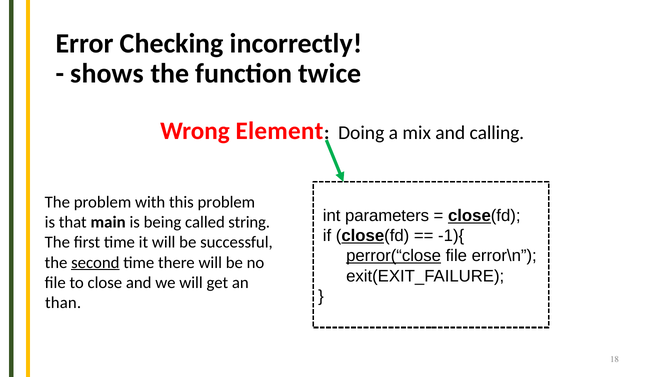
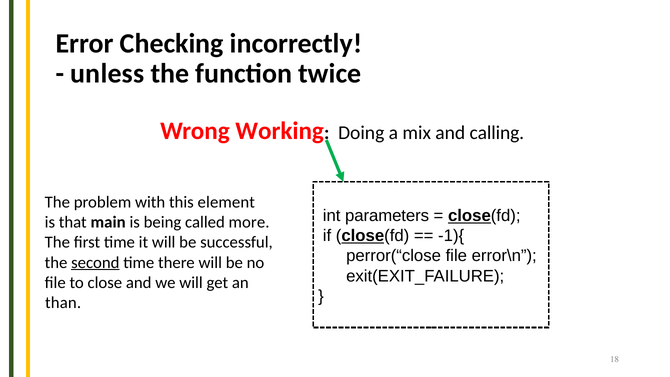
shows: shows -> unless
Element: Element -> Working
this problem: problem -> element
string: string -> more
perror(“close underline: present -> none
